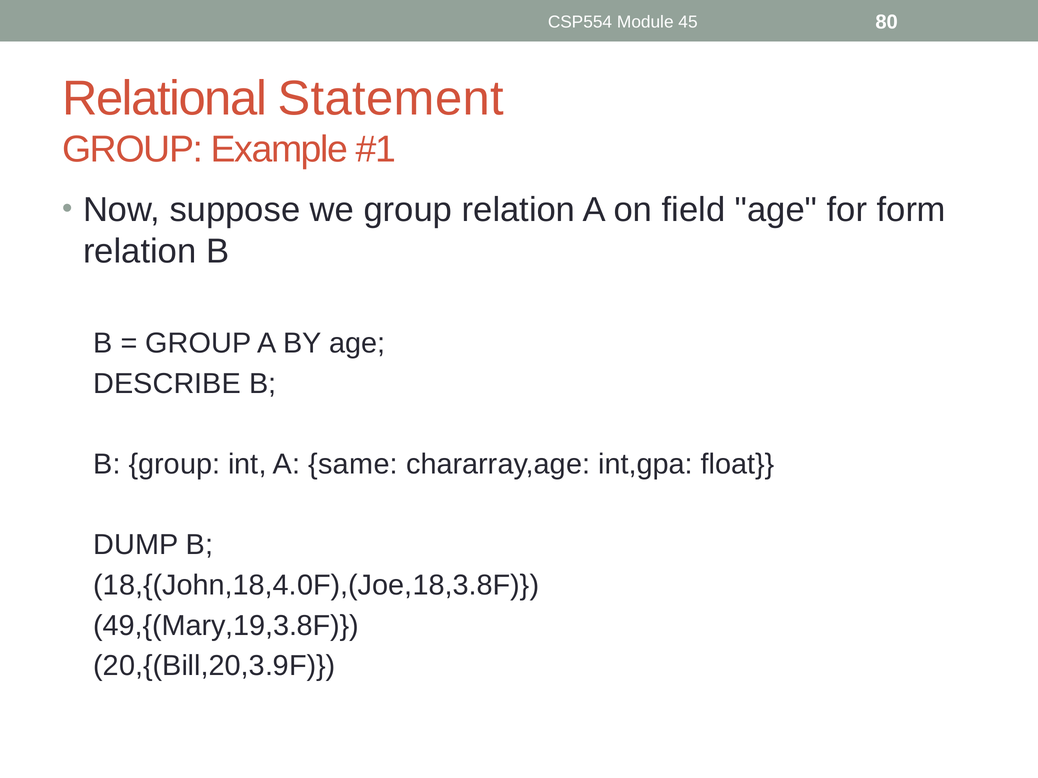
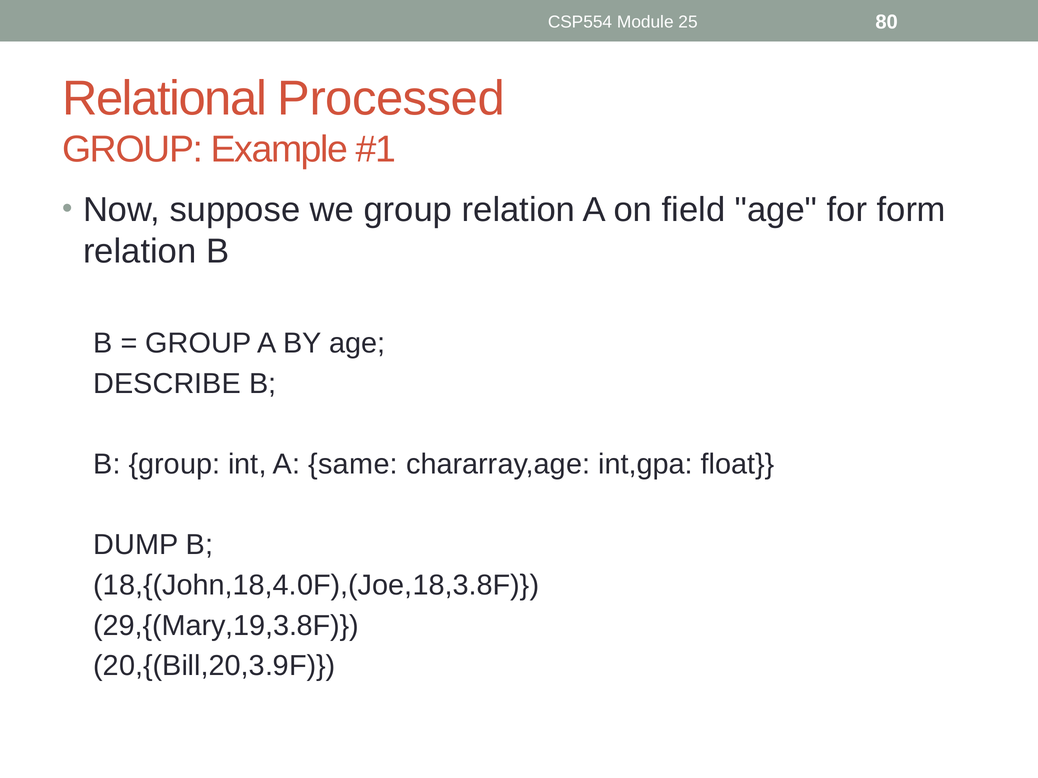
45: 45 -> 25
Statement: Statement -> Processed
49,{(Mary,19,3.8F: 49,{(Mary,19,3.8F -> 29,{(Mary,19,3.8F
